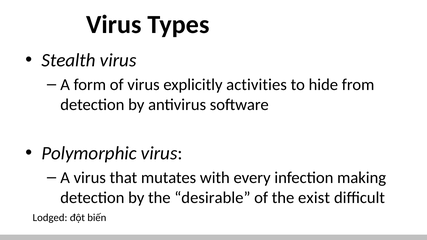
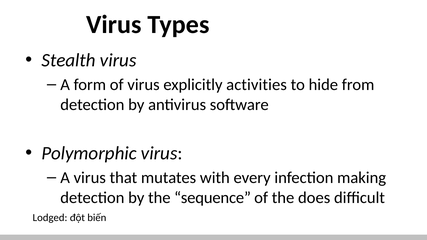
desirable: desirable -> sequence
exist: exist -> does
